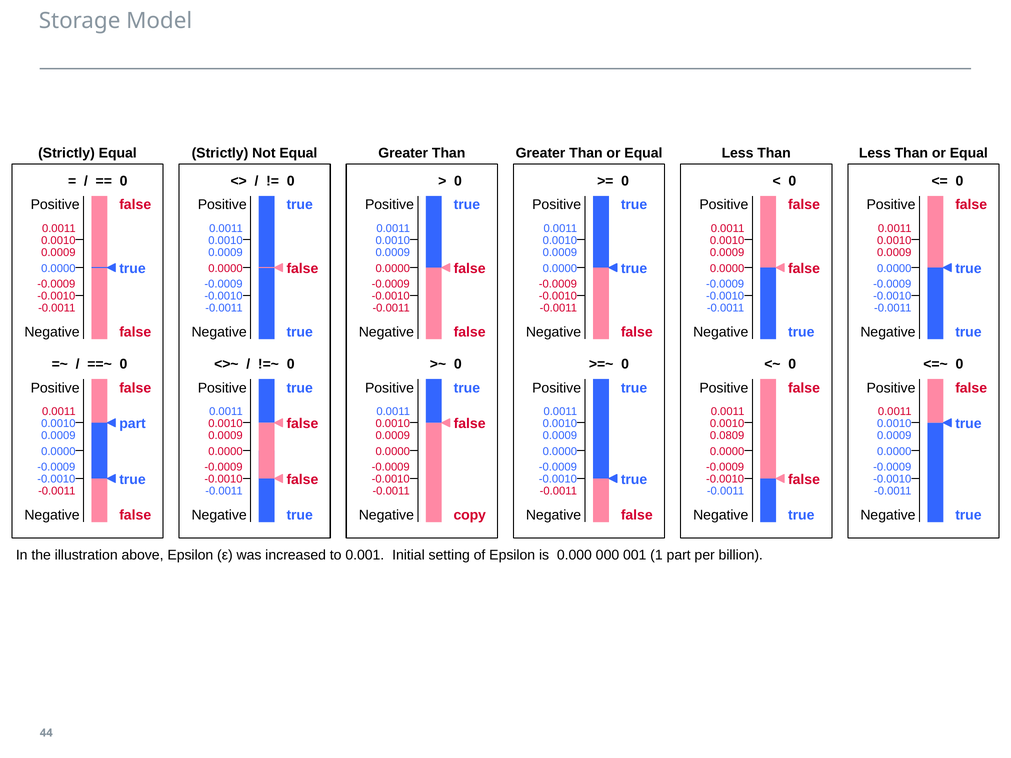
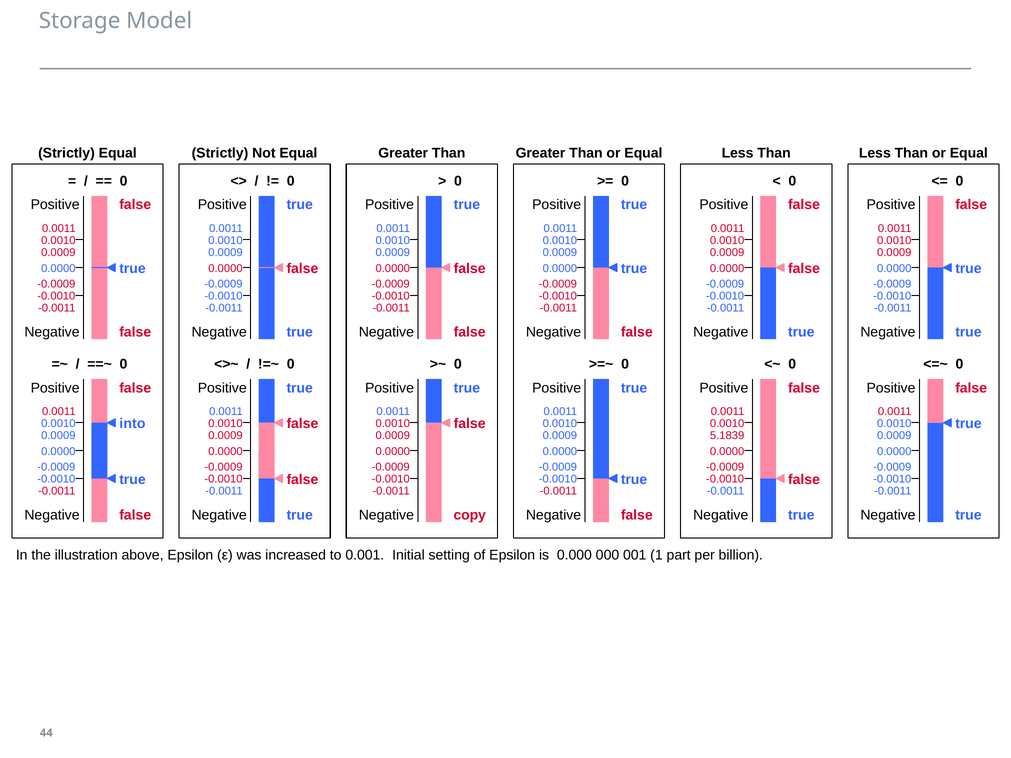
part at (133, 424): part -> into
0.0809: 0.0809 -> 5.1839
